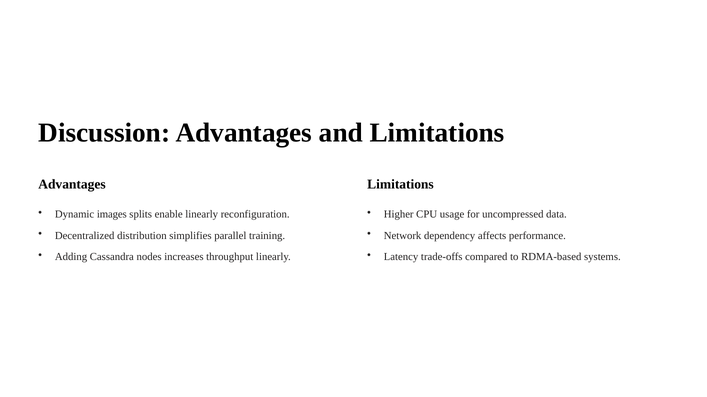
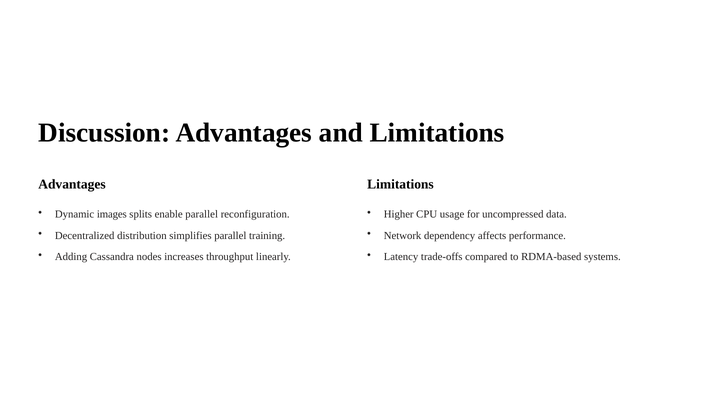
enable linearly: linearly -> parallel
